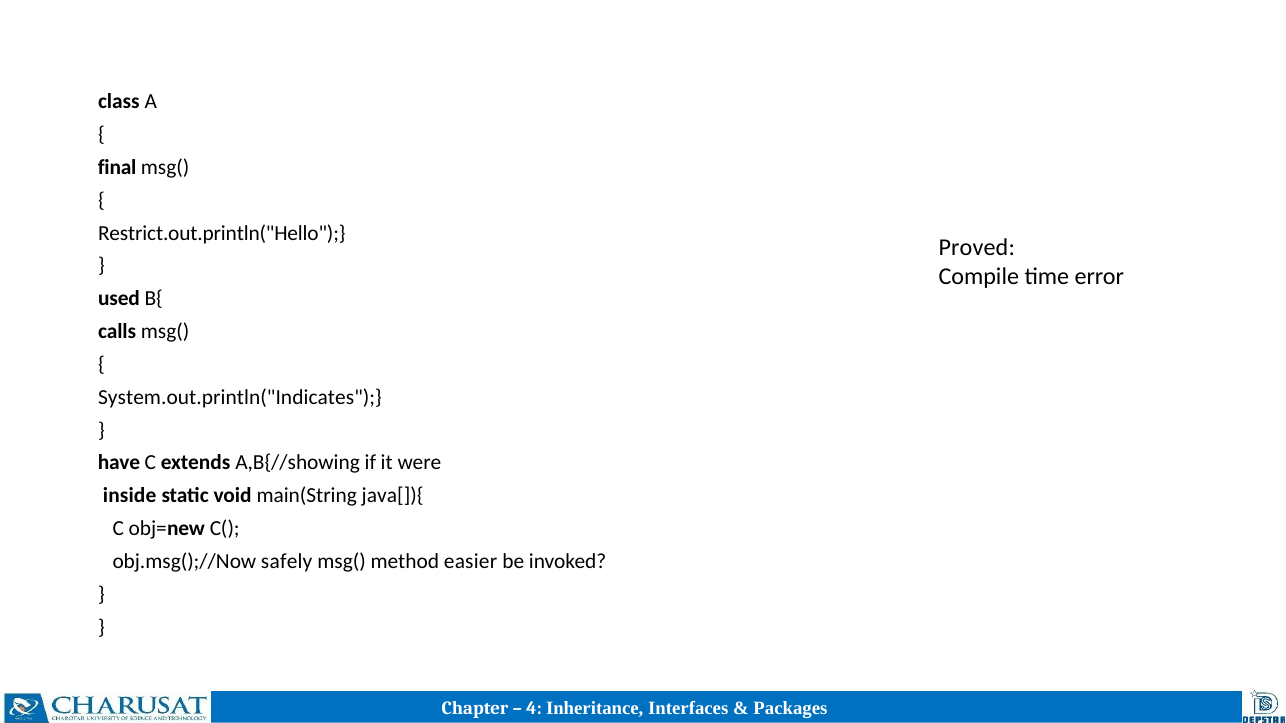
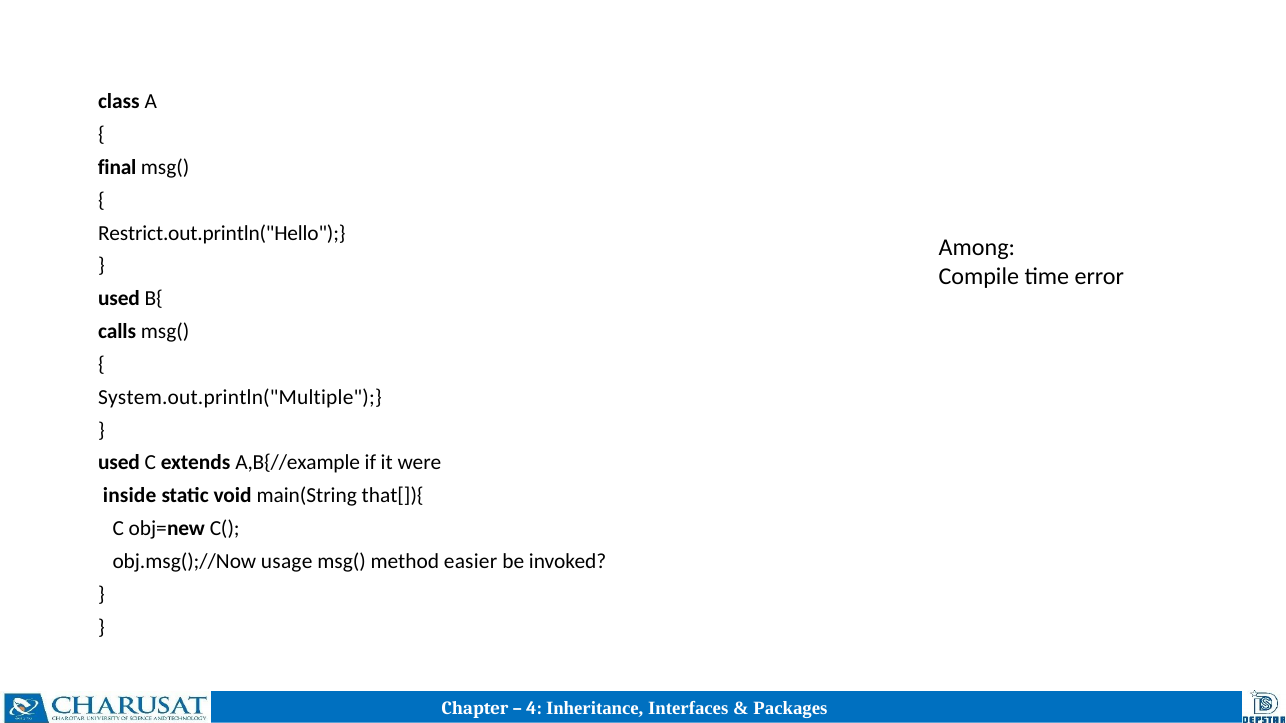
Proved: Proved -> Among
System.out.println("Indicates: System.out.println("Indicates -> System.out.println("Multiple
have at (119, 463): have -> used
A,B{//showing: A,B{//showing -> A,B{//example
java[]){: java[]){ -> that[]){
safely: safely -> usage
